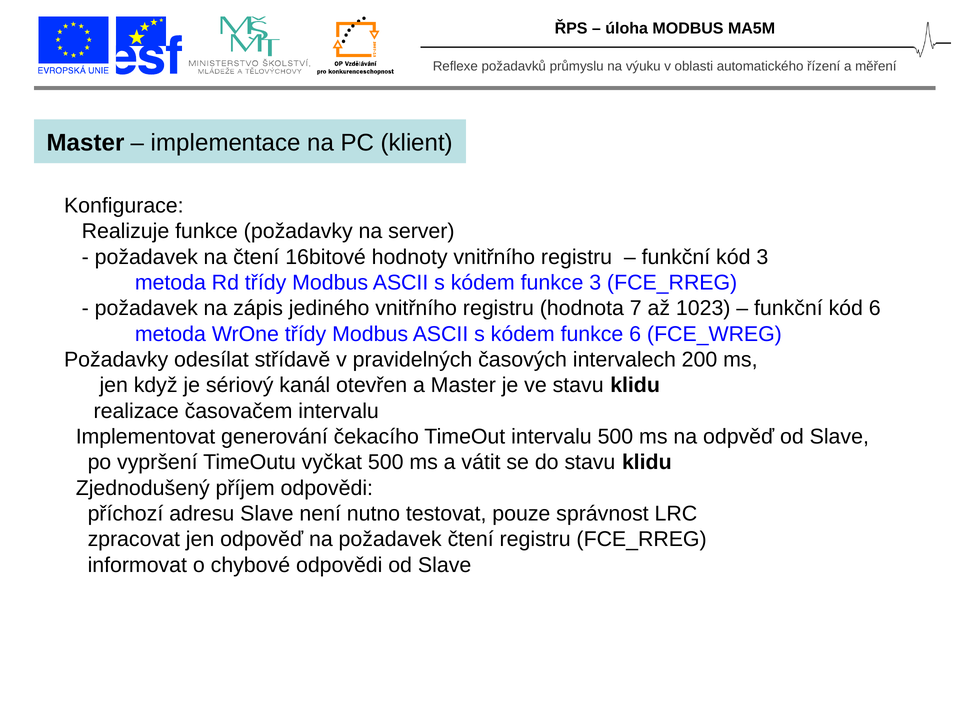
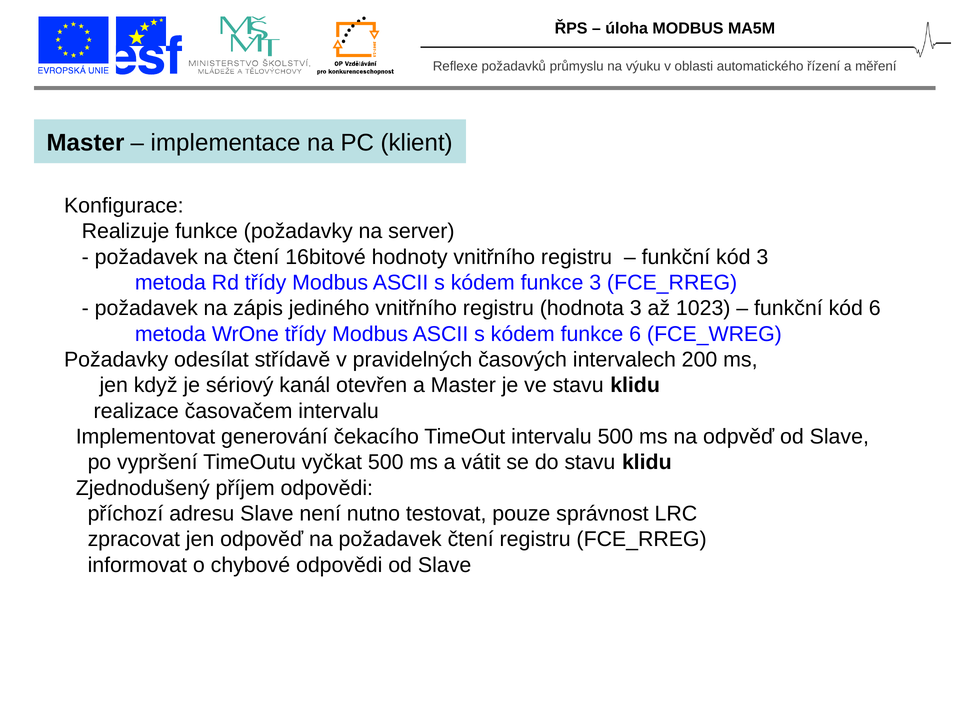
hodnota 7: 7 -> 3
